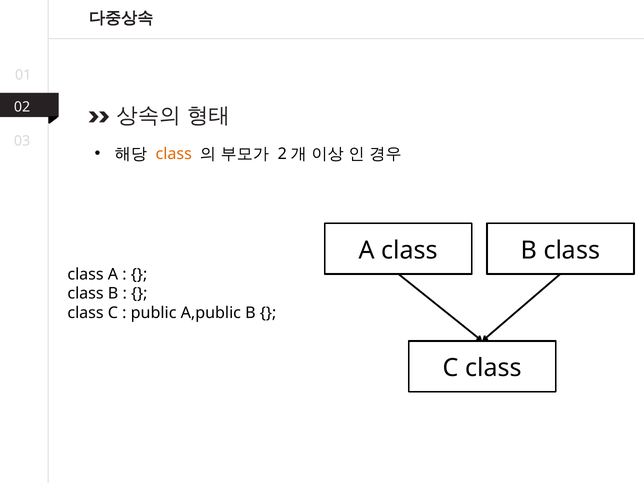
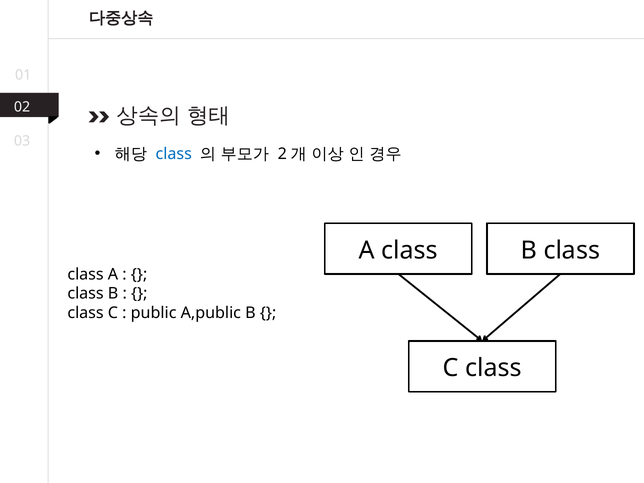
class at (174, 154) colour: orange -> blue
